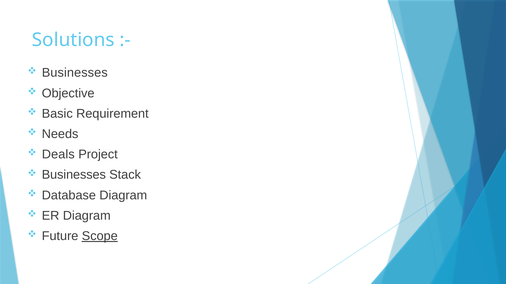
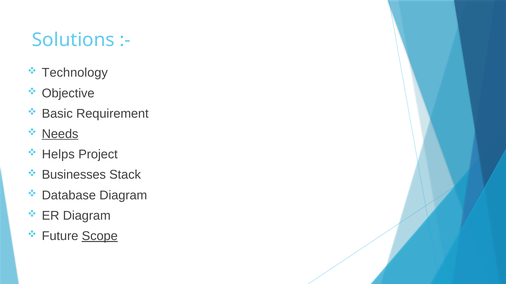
Businesses at (75, 73): Businesses -> Technology
Needs underline: none -> present
Deals: Deals -> Helps
